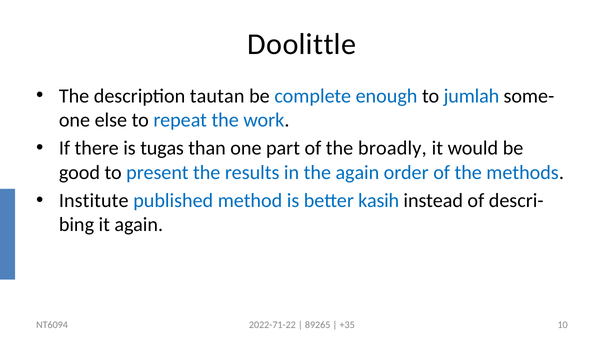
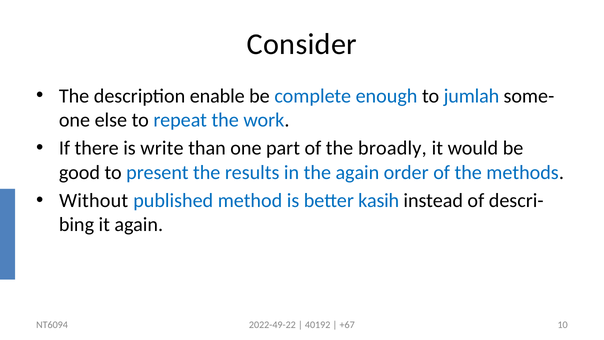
Doolittle: Doolittle -> Consider
tautan: tautan -> enable
tugas: tugas -> write
Institute: Institute -> Without
2022-71-22: 2022-71-22 -> 2022-49-22
89265: 89265 -> 40192
+35: +35 -> +67
